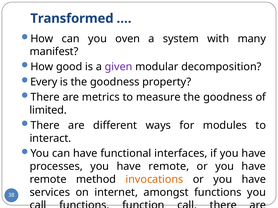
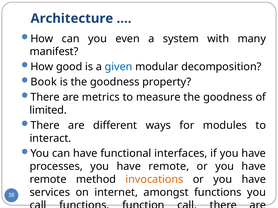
Transformed: Transformed -> Architecture
oven: oven -> even
given colour: purple -> blue
Every: Every -> Book
